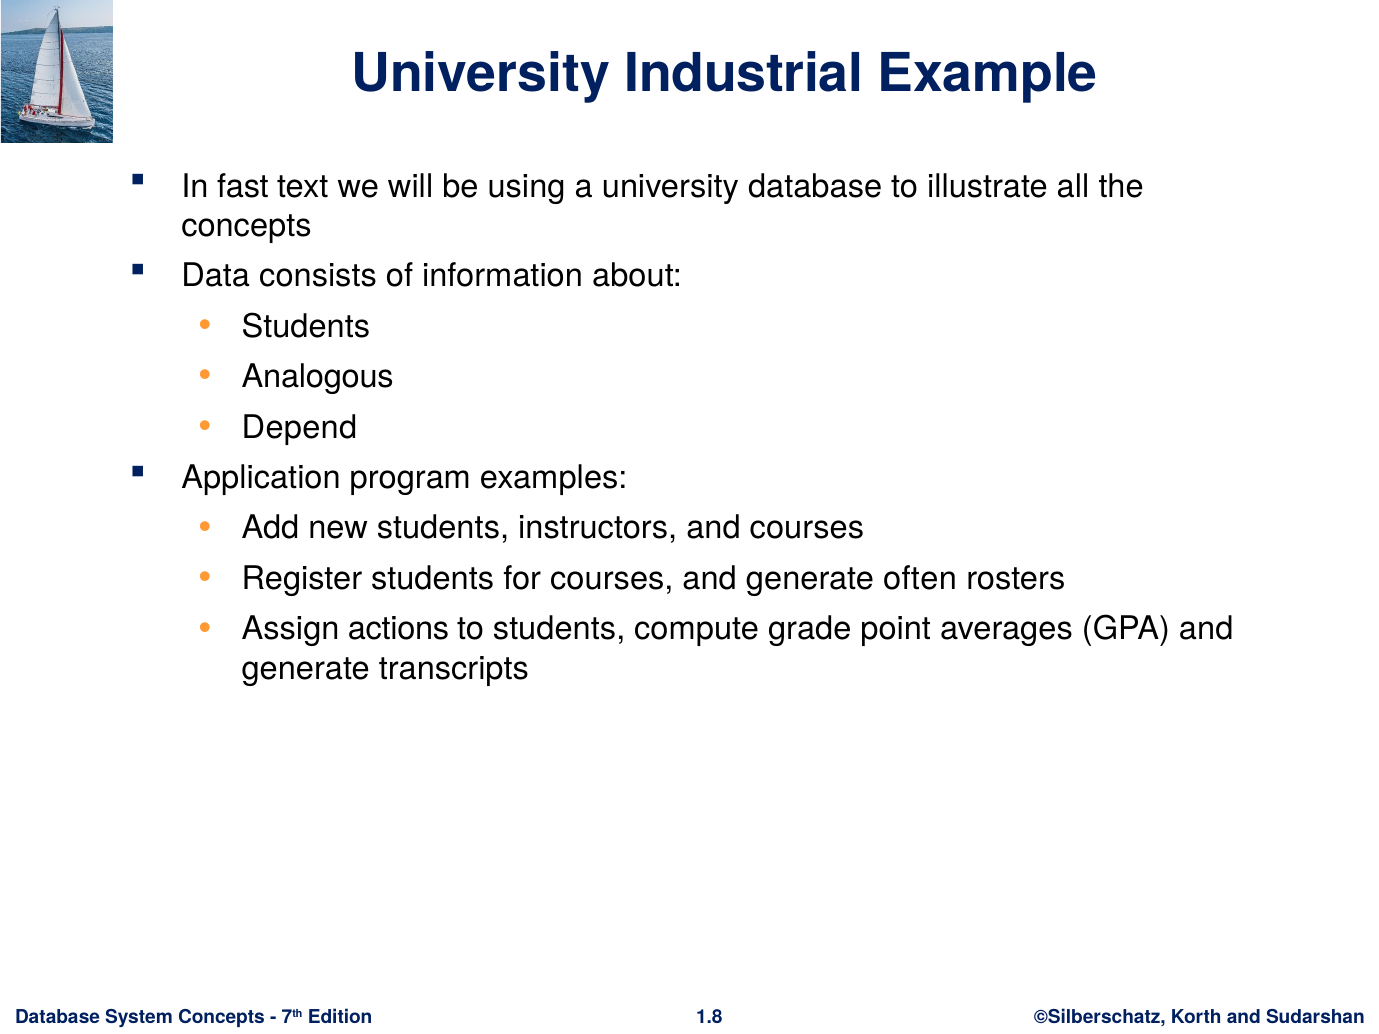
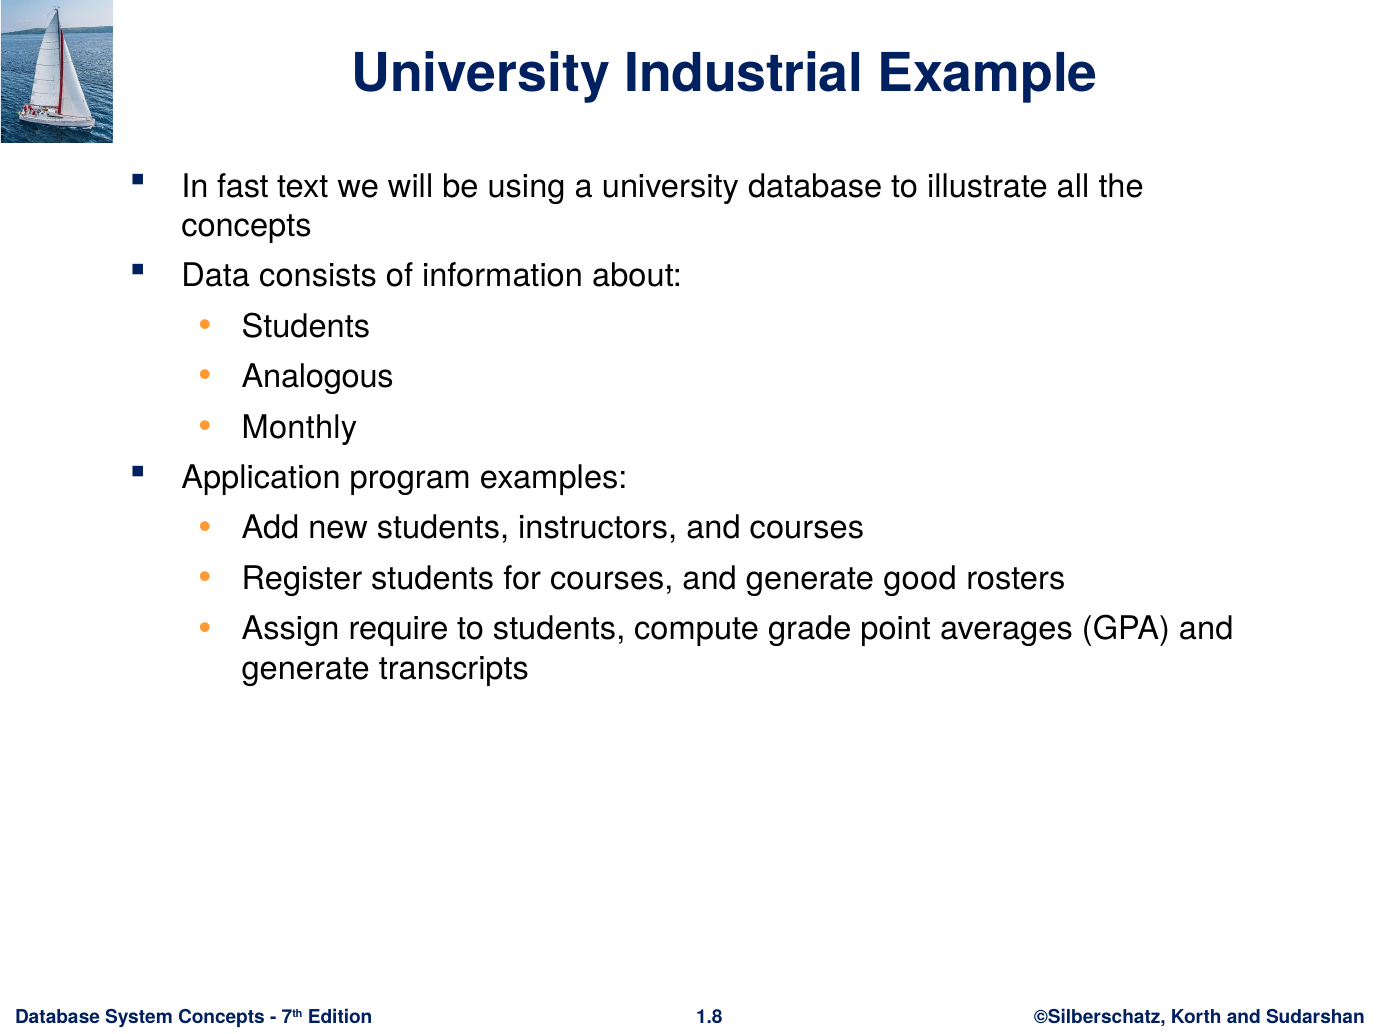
Depend: Depend -> Monthly
often: often -> good
actions: actions -> require
